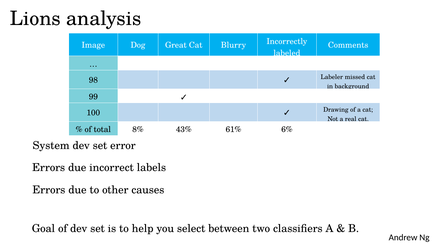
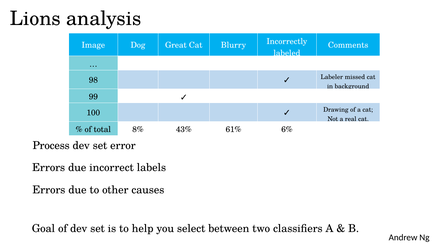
System: System -> Process
